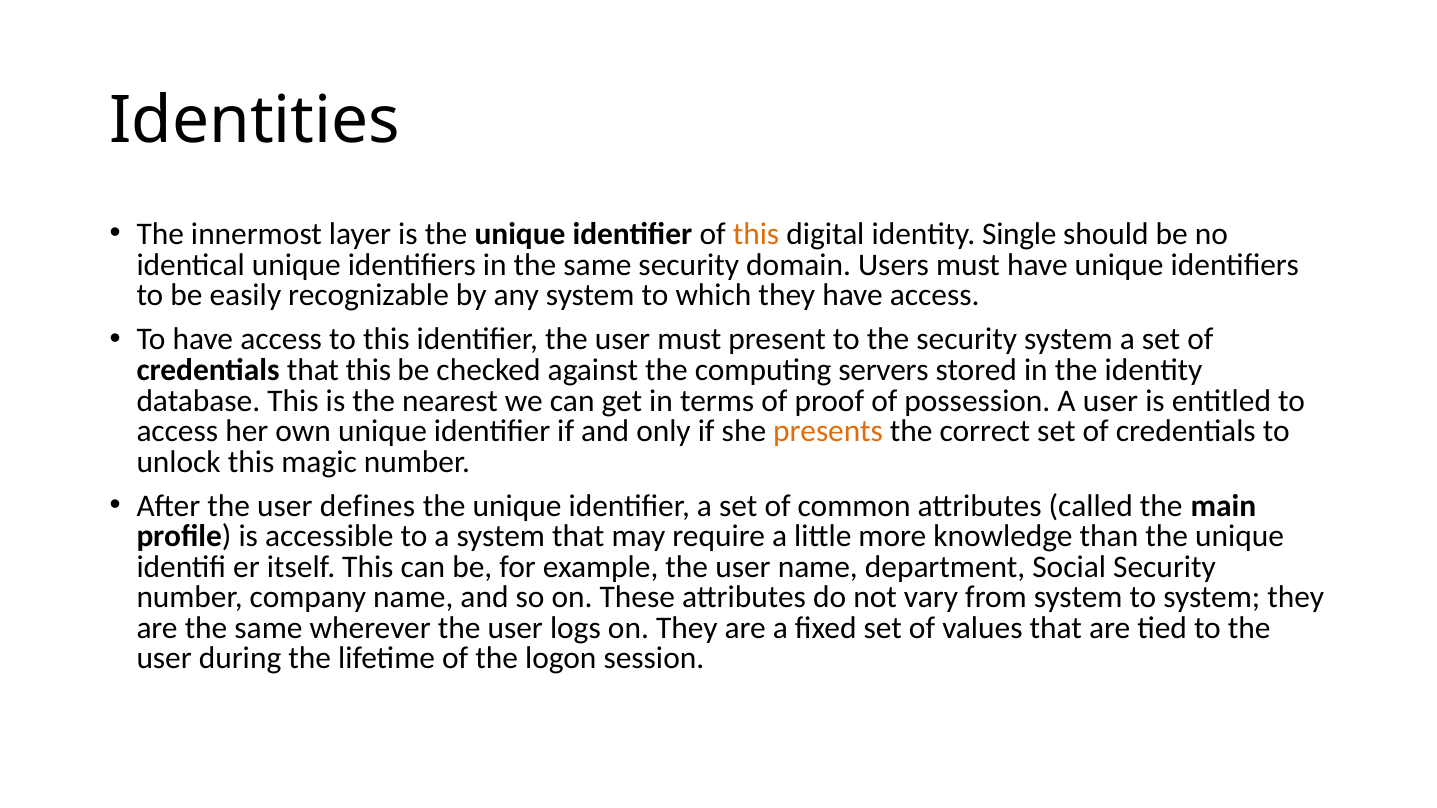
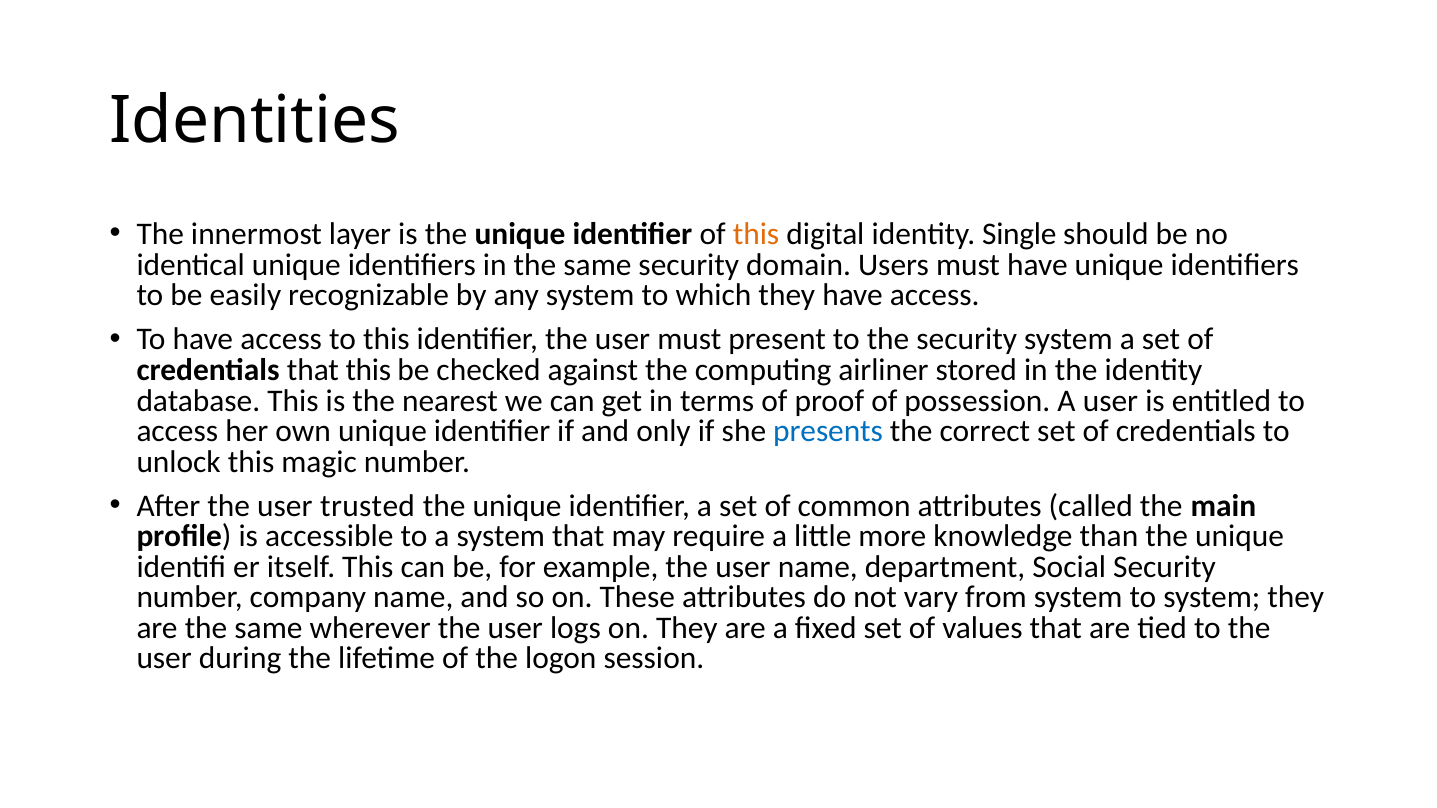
servers: servers -> airliner
presents colour: orange -> blue
defines: defines -> trusted
